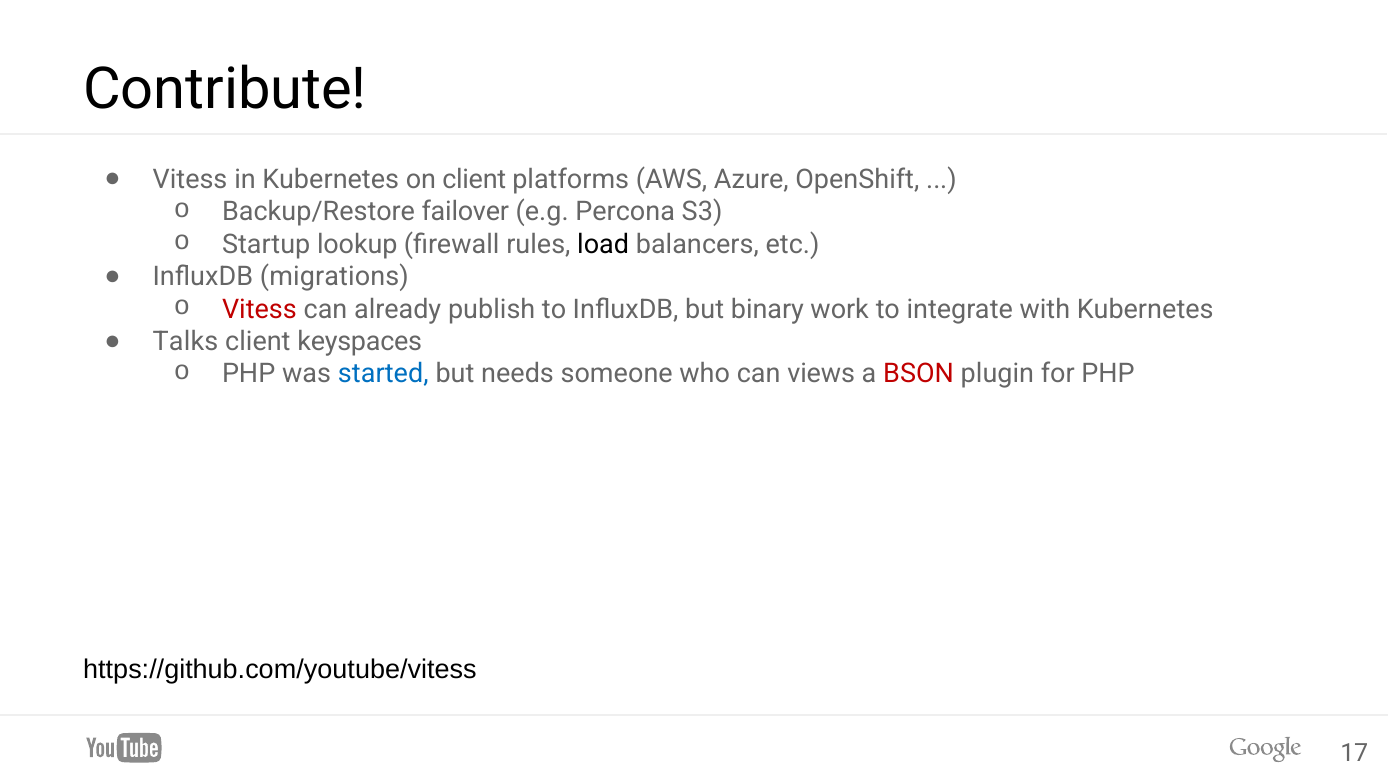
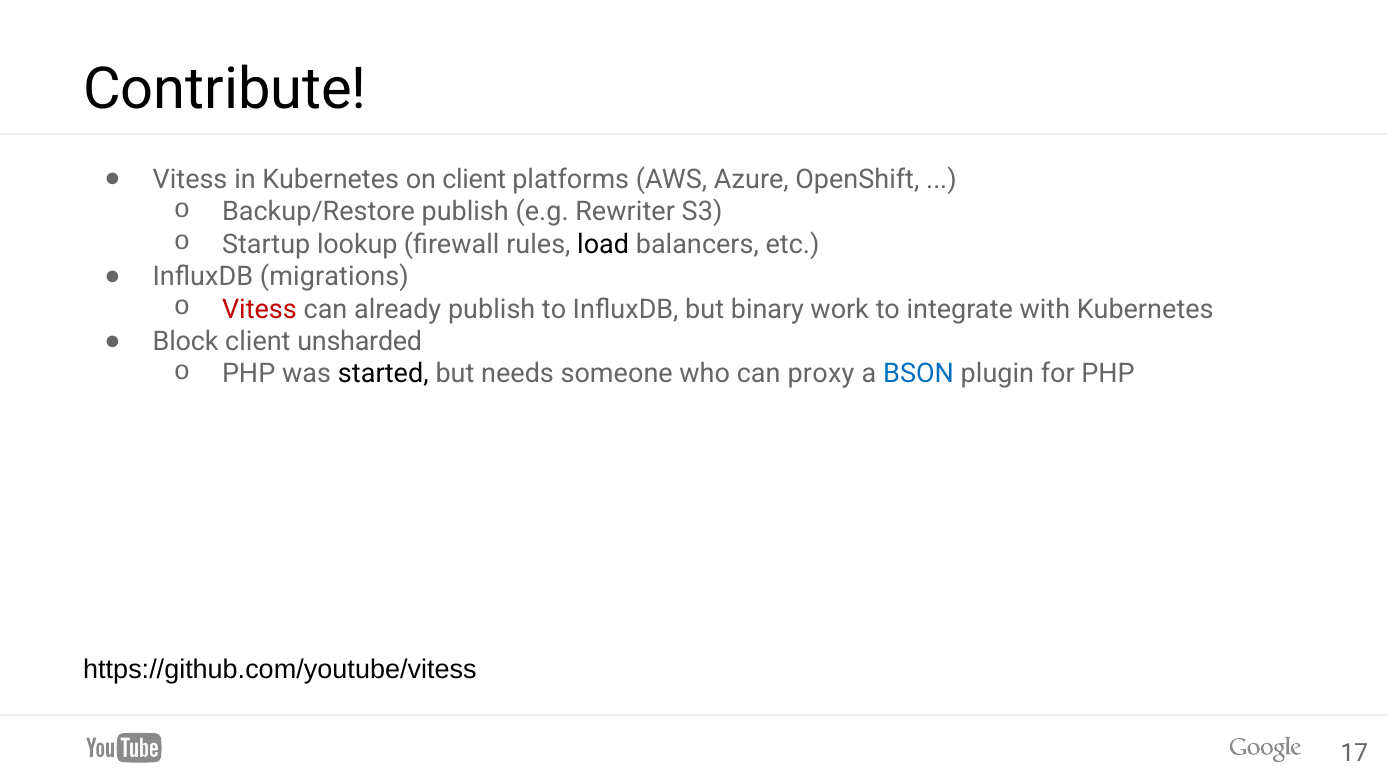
Backup/Restore failover: failover -> publish
Percona: Percona -> Rewriter
Talks: Talks -> Block
keyspaces: keyspaces -> unsharded
started colour: blue -> black
views: views -> proxy
BSON colour: red -> blue
